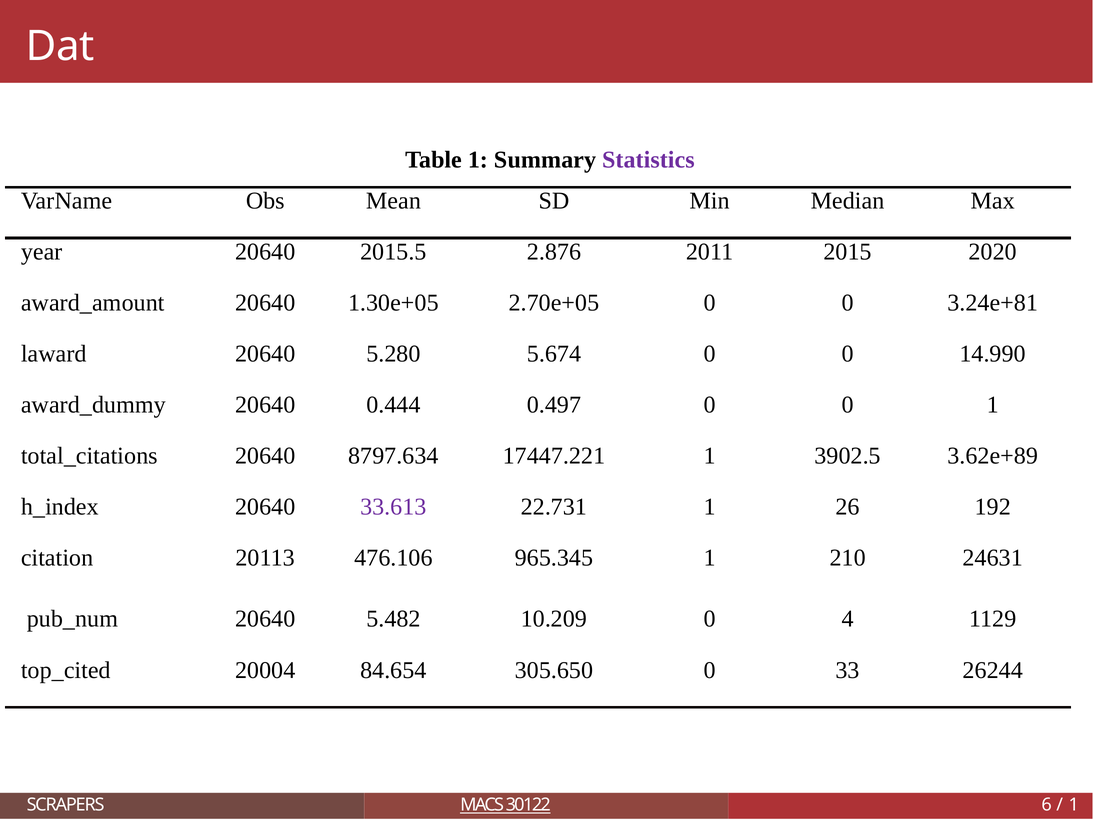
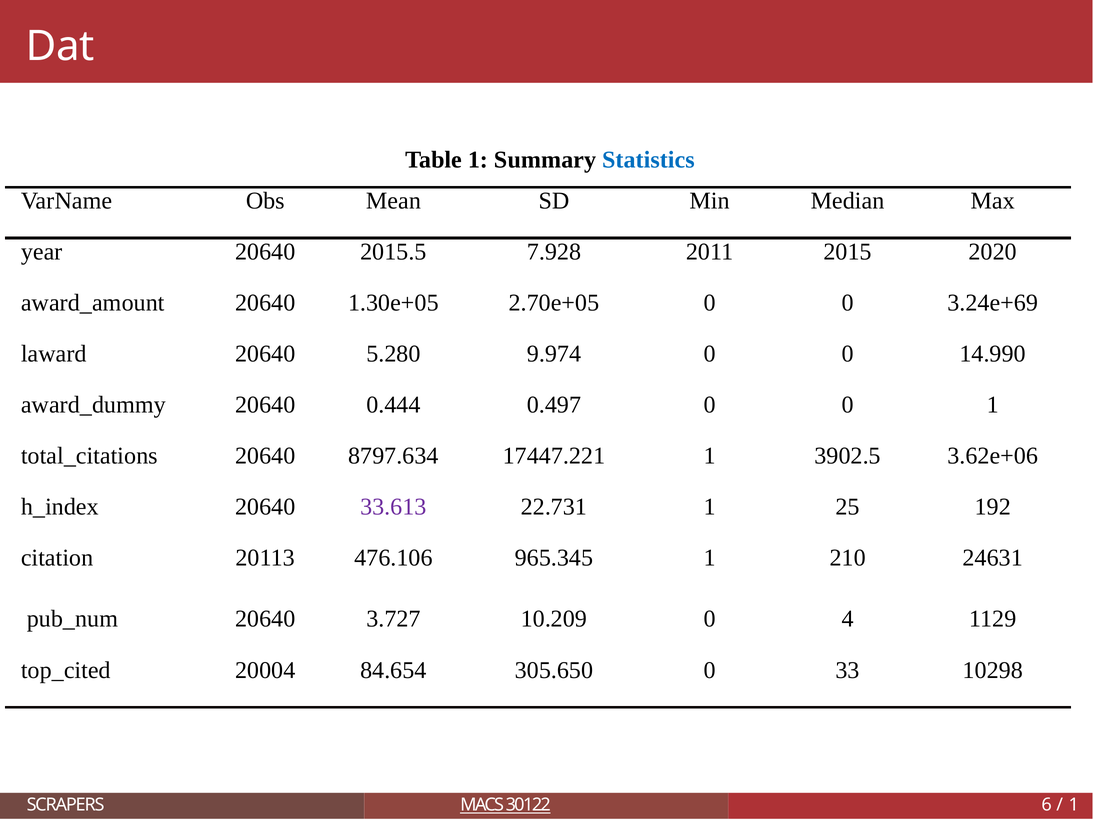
Statistics colour: purple -> blue
2.876: 2.876 -> 7.928
3.24e+81: 3.24e+81 -> 3.24e+69
5.674: 5.674 -> 9.974
3.62e+89: 3.62e+89 -> 3.62e+06
26: 26 -> 25
5.482: 5.482 -> 3.727
26244: 26244 -> 10298
